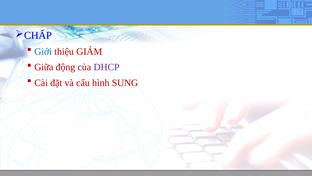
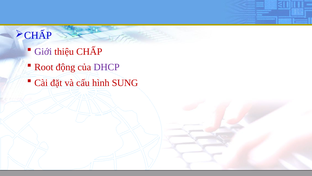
Giới colour: blue -> purple
thiệu GIÁM: GIÁM -> CHẤP
Giữa: Giữa -> Root
